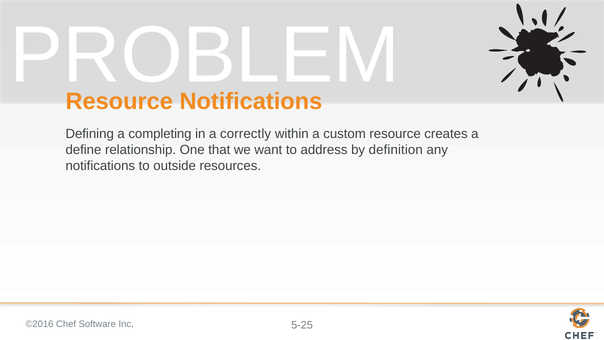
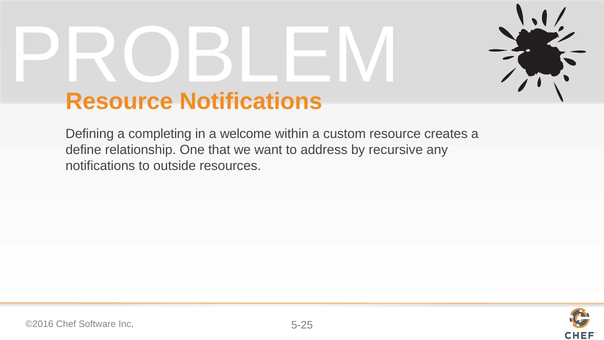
correctly: correctly -> welcome
definition: definition -> recursive
